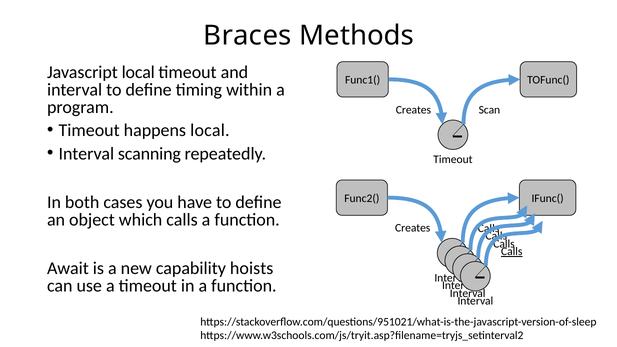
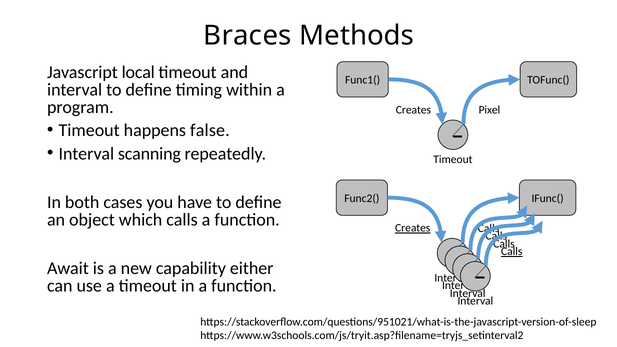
Scan: Scan -> Pixel
happens local: local -> false
Creates at (413, 228) underline: none -> present
hoists: hoists -> either
